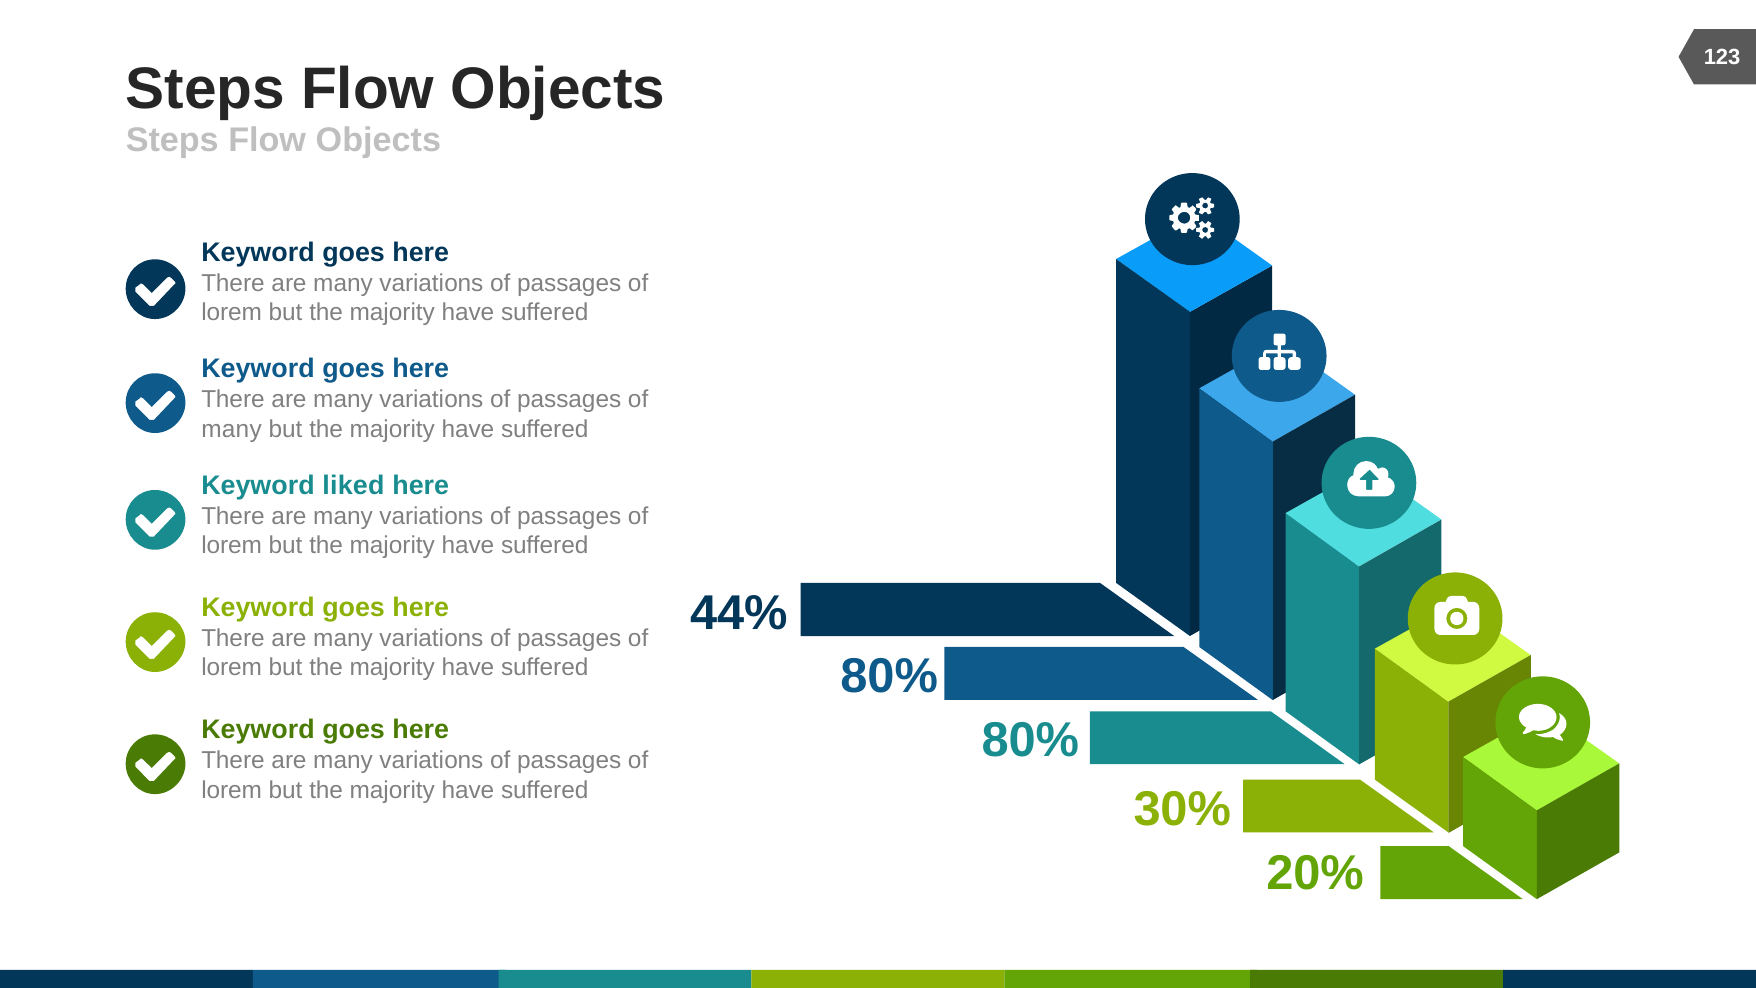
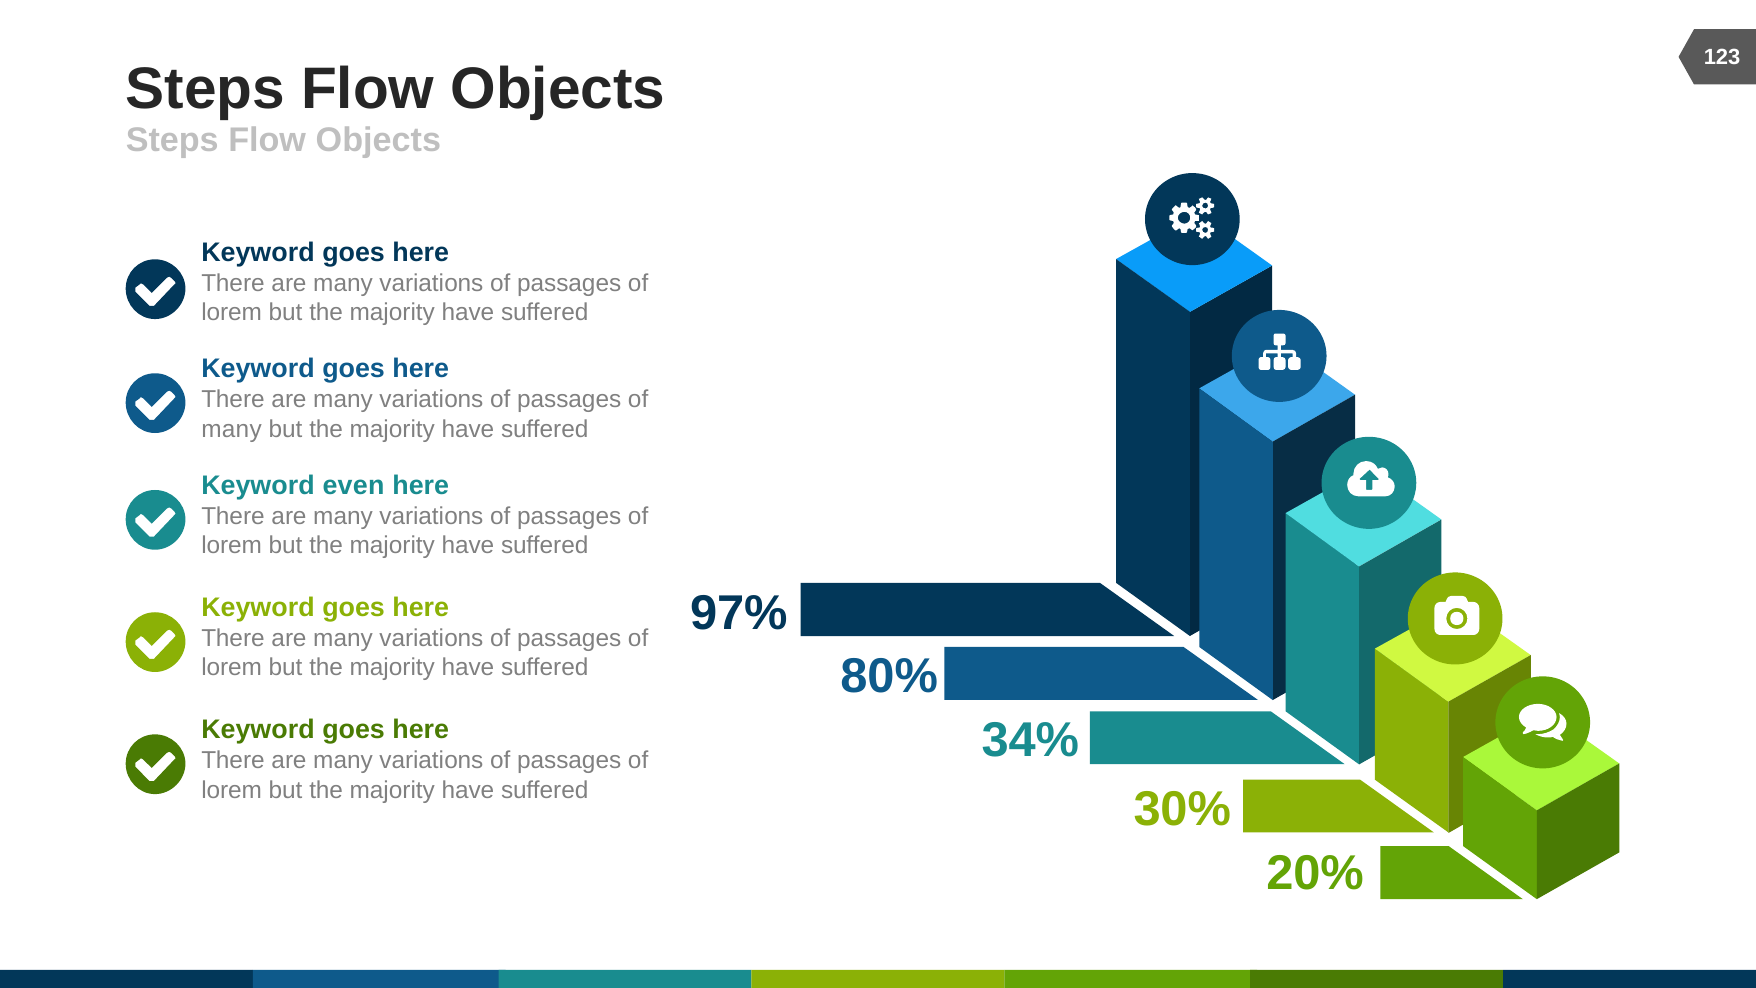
liked: liked -> even
44%: 44% -> 97%
80% at (1030, 740): 80% -> 34%
